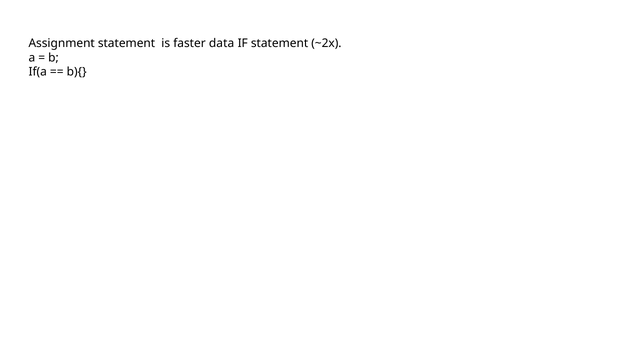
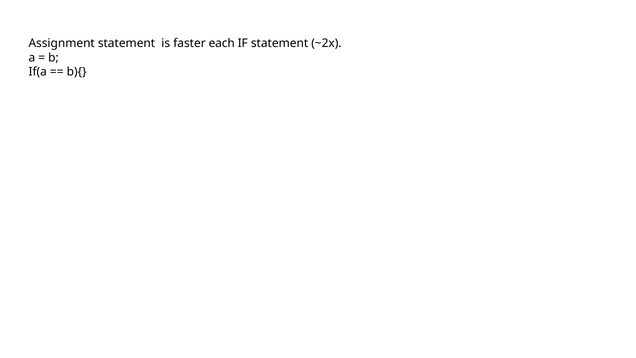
data: data -> each
